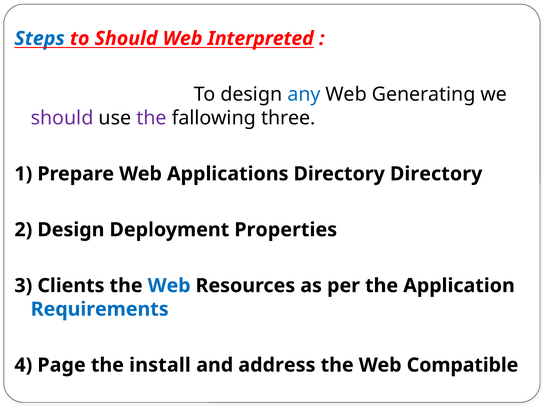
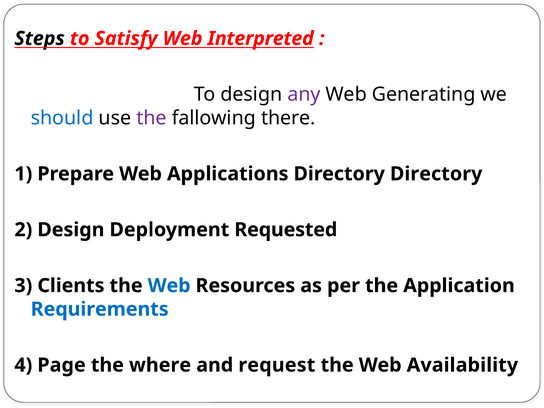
Steps colour: blue -> black
to Should: Should -> Satisfy
any colour: blue -> purple
should at (62, 118) colour: purple -> blue
three: three -> there
Properties: Properties -> Requested
install: install -> where
address: address -> request
Compatible: Compatible -> Availability
